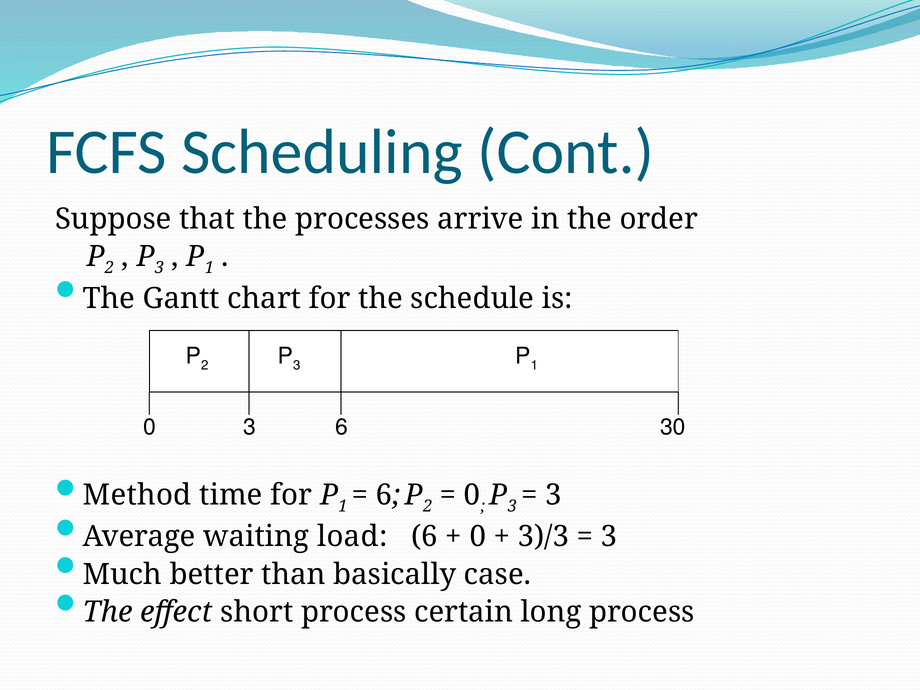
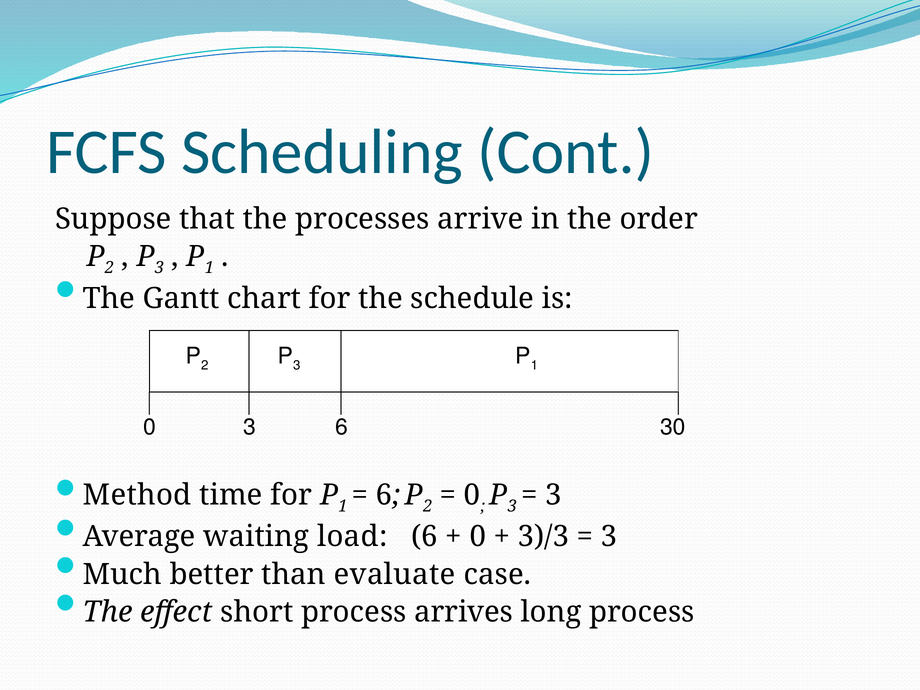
basically: basically -> evaluate
certain: certain -> arrives
